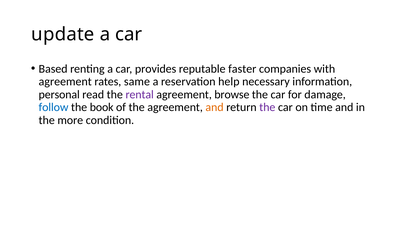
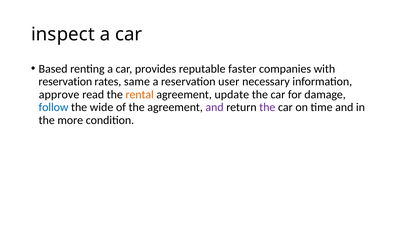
update: update -> inspect
agreement at (65, 82): agreement -> reservation
help: help -> user
personal: personal -> approve
rental colour: purple -> orange
browse: browse -> update
book: book -> wide
and at (215, 107) colour: orange -> purple
